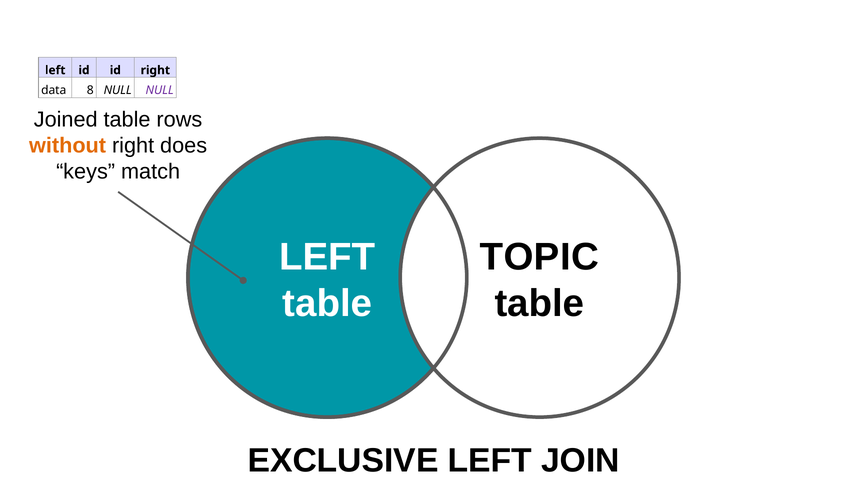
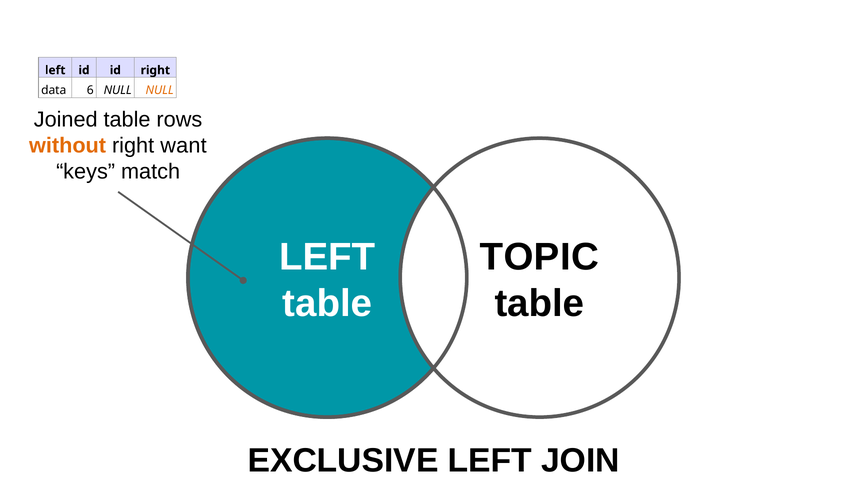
8: 8 -> 6
NULL at (160, 90) colour: purple -> orange
does: does -> want
